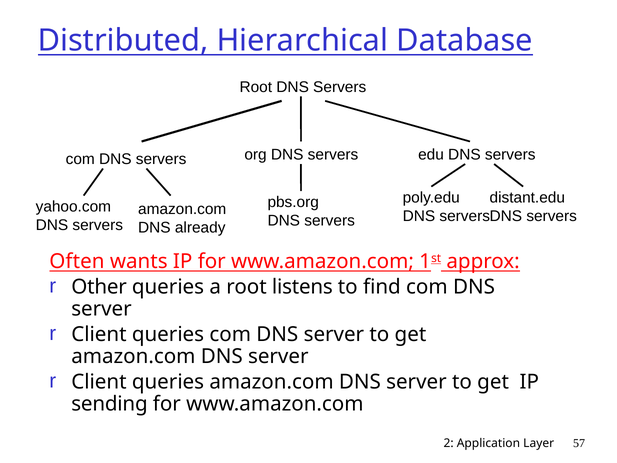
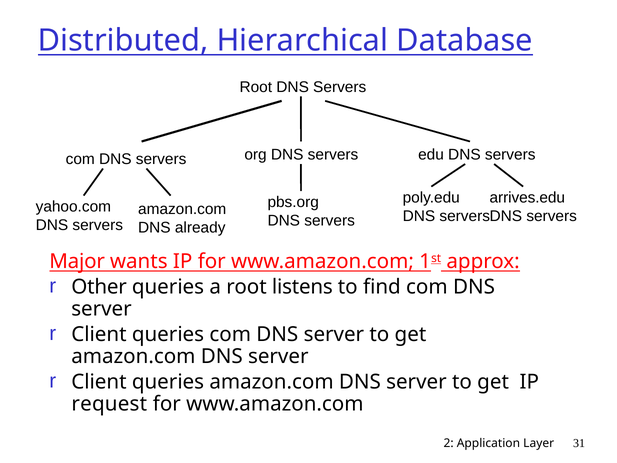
distant.edu: distant.edu -> arrives.edu
Often: Often -> Major
sending: sending -> request
57: 57 -> 31
